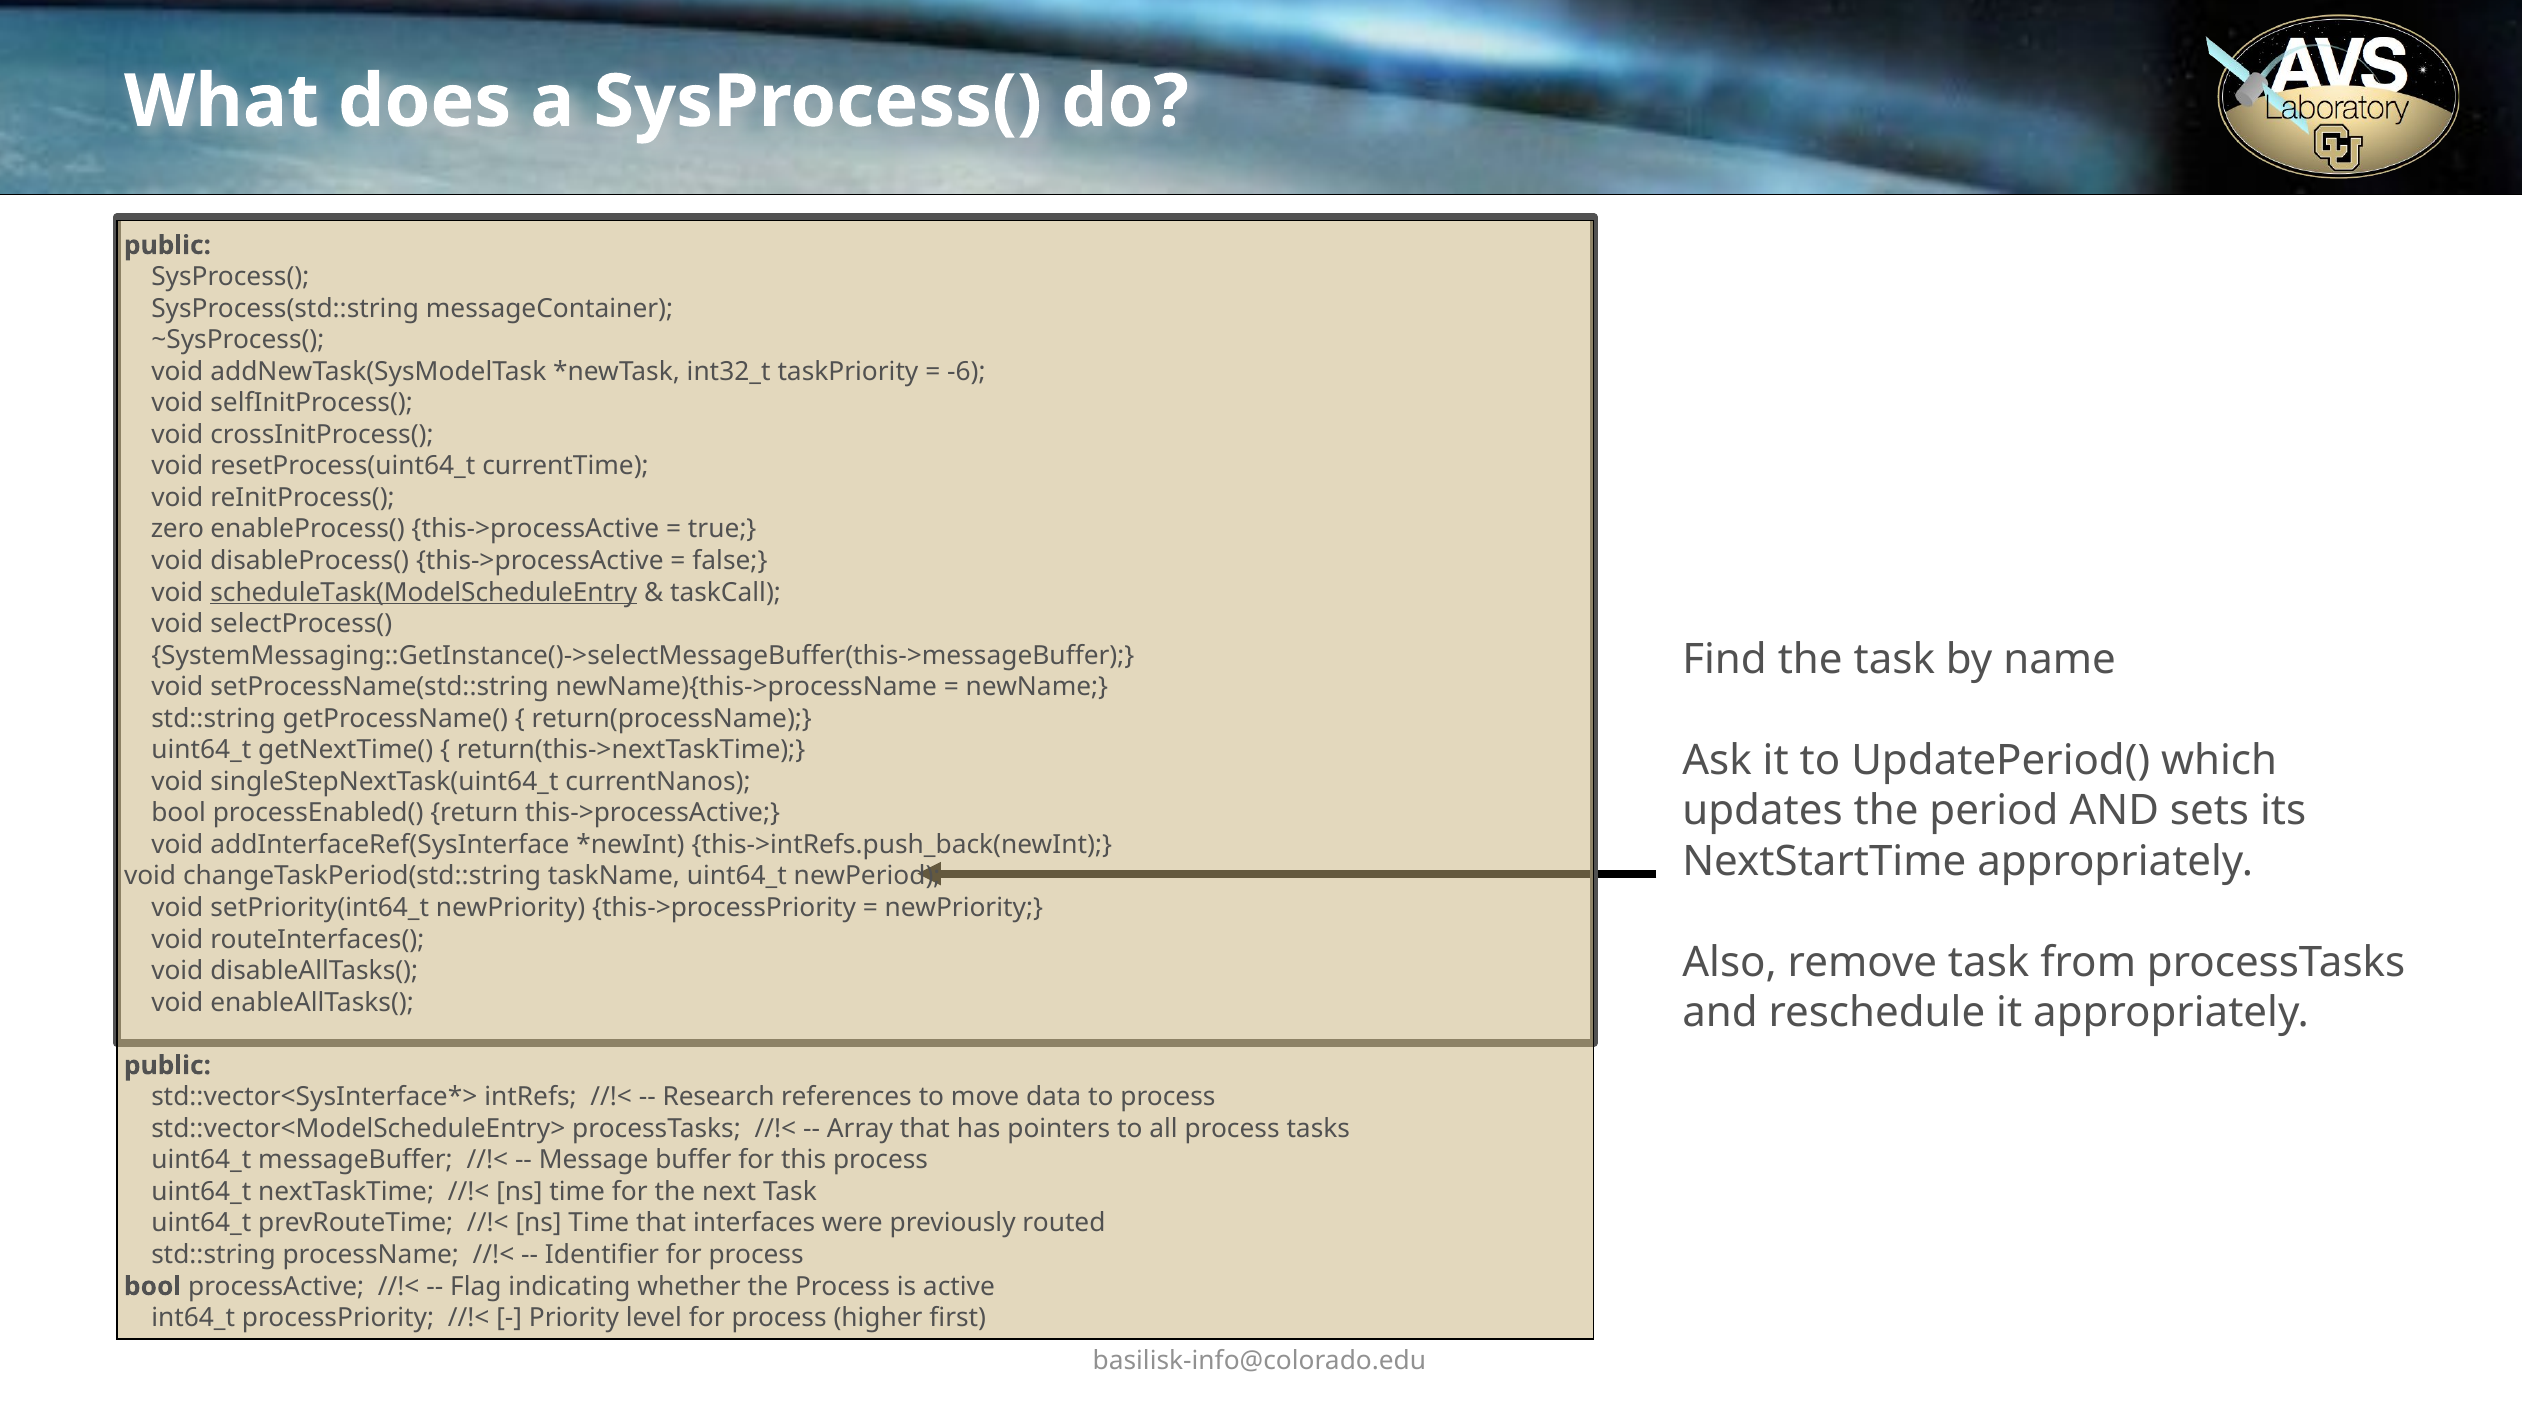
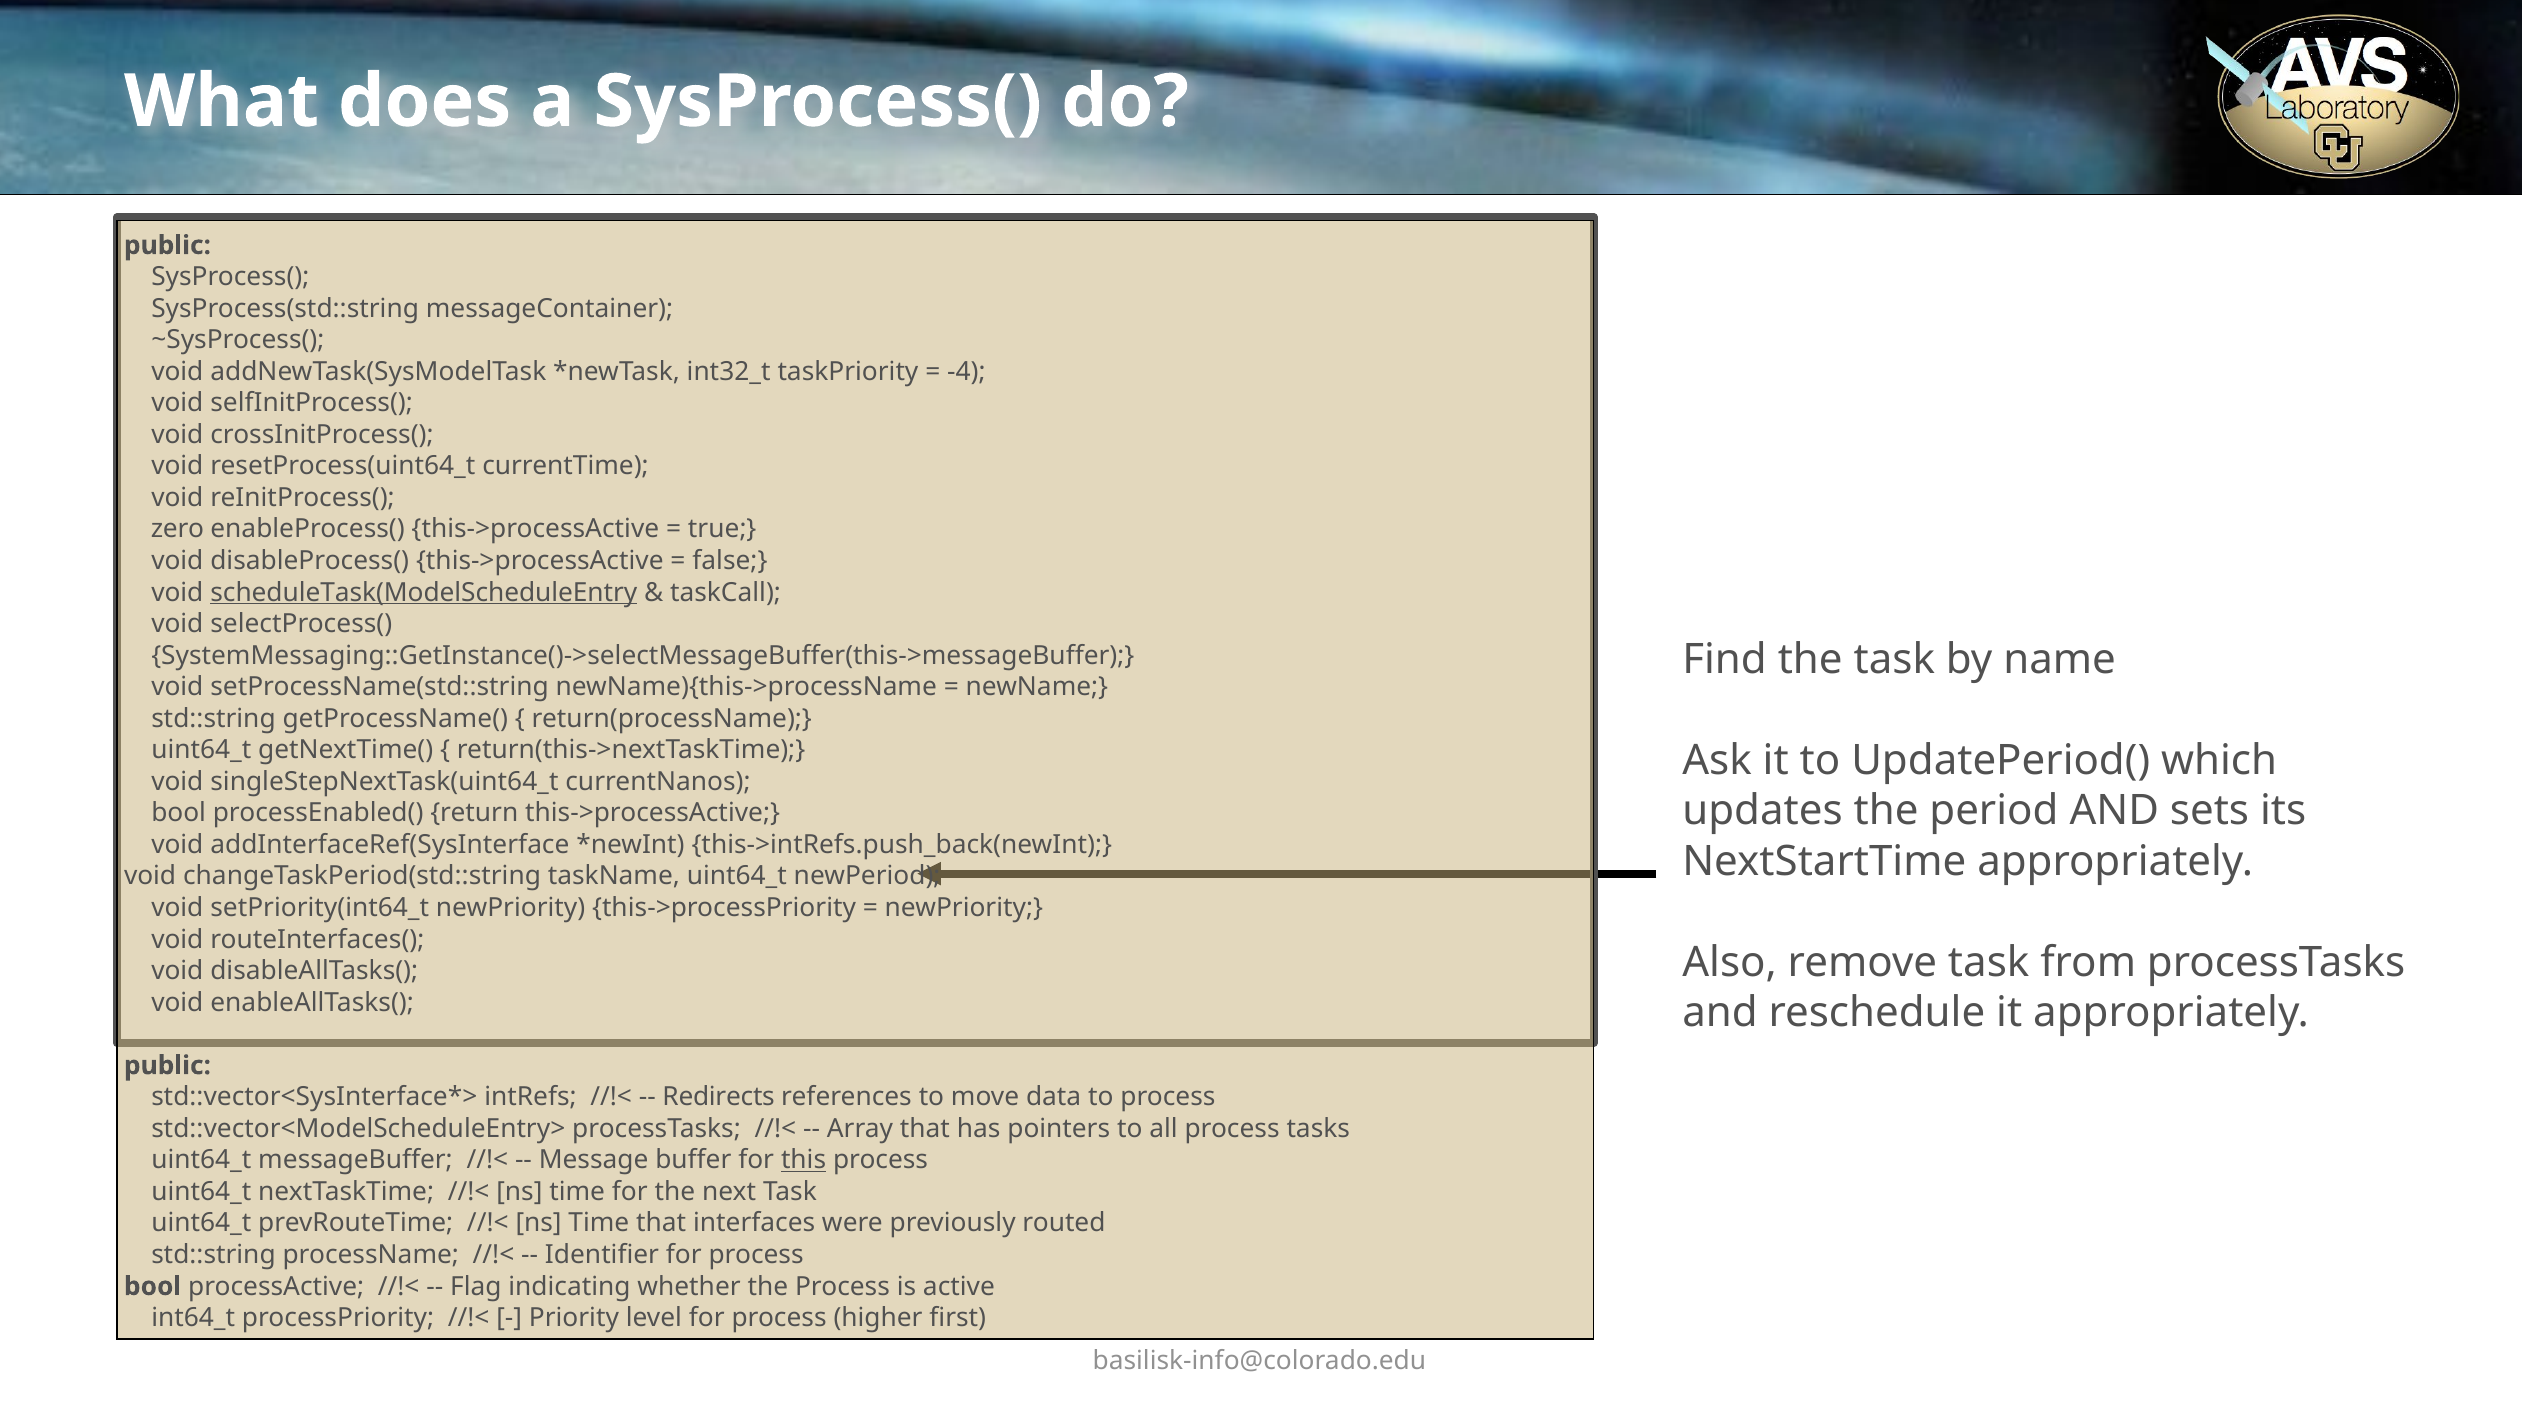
-6: -6 -> -4
Research: Research -> Redirects
this underline: none -> present
